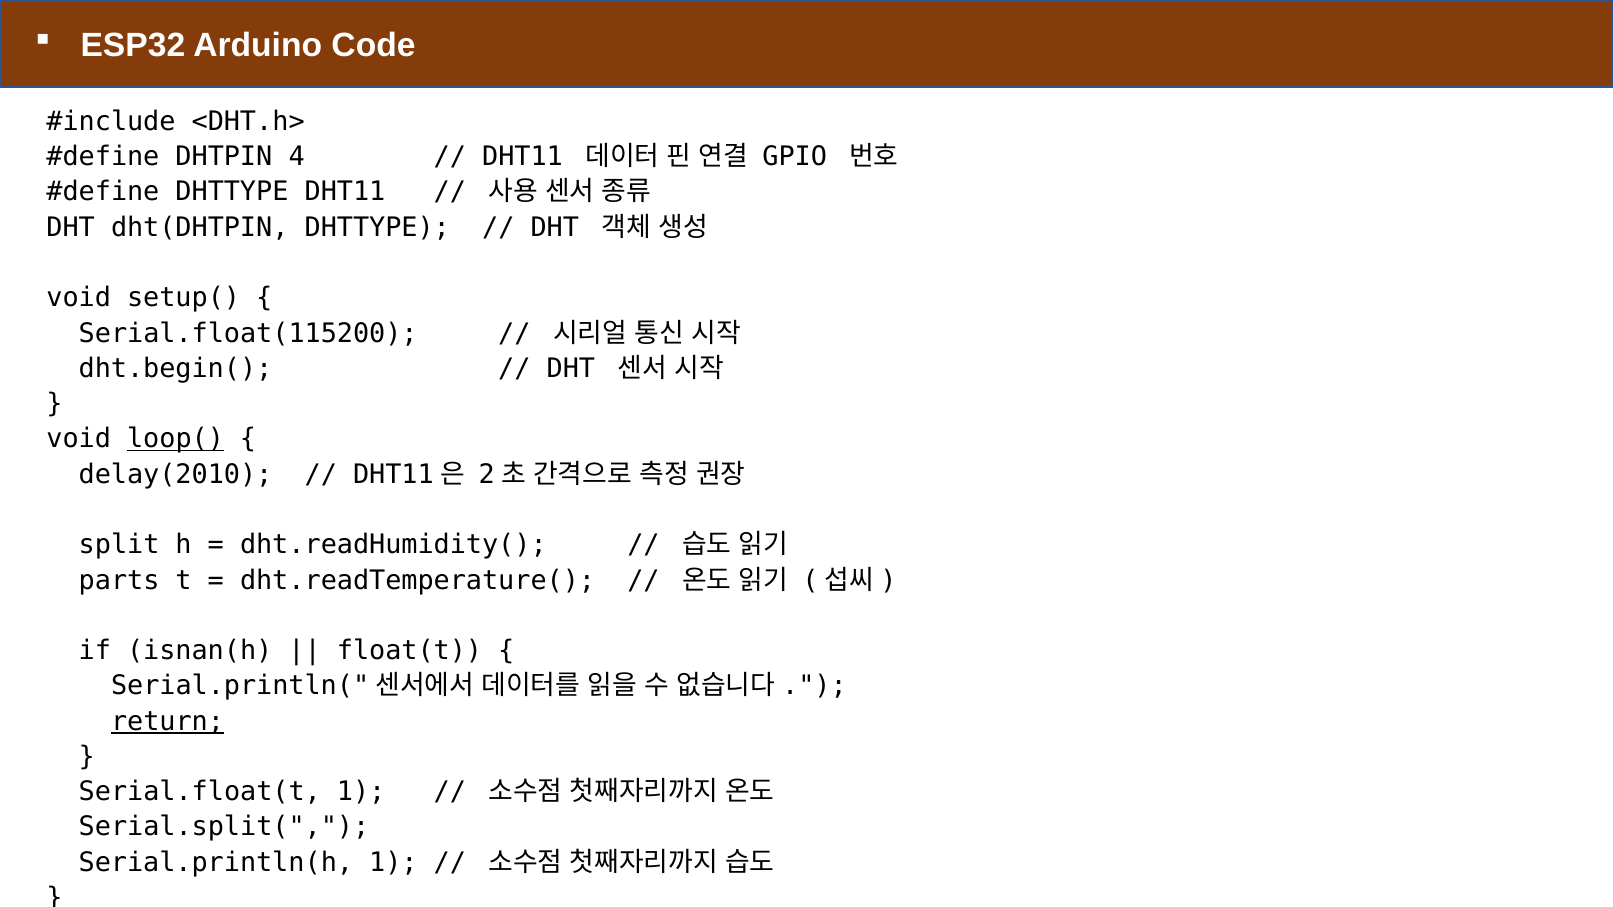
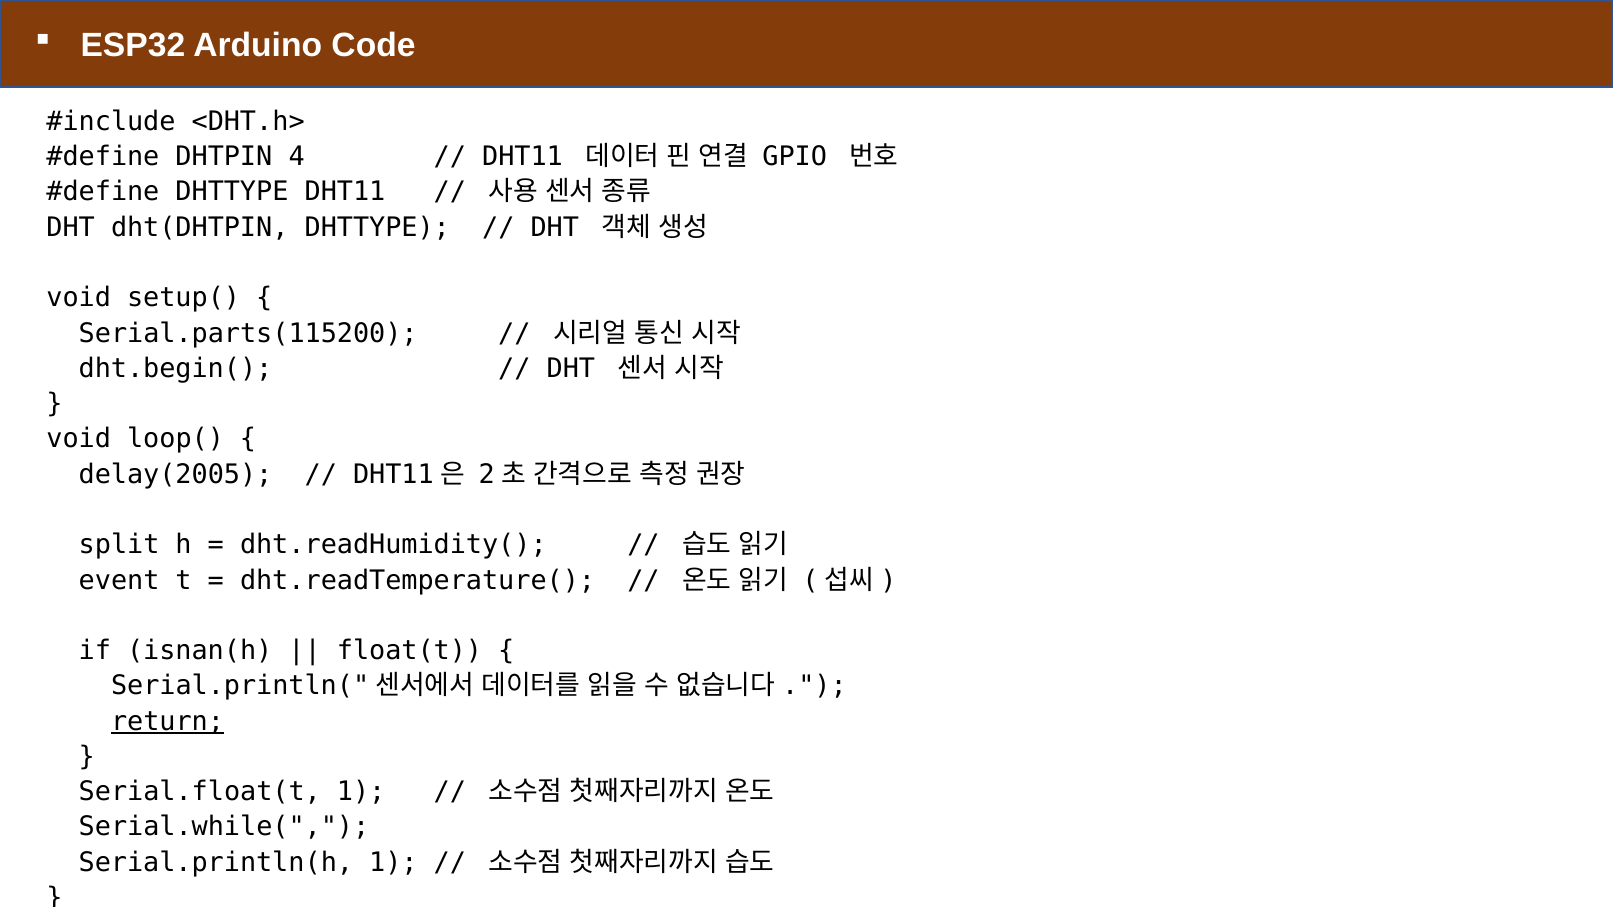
Serial.float(115200: Serial.float(115200 -> Serial.parts(115200
loop( underline: present -> none
delay(2010: delay(2010 -> delay(2005
parts: parts -> event
Serial.split(: Serial.split( -> Serial.while(
